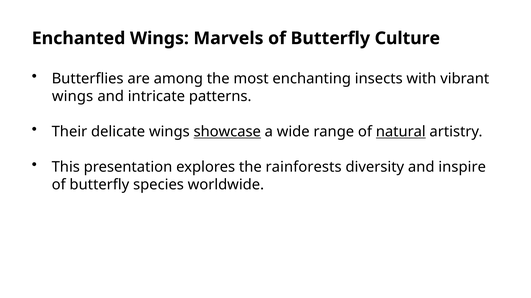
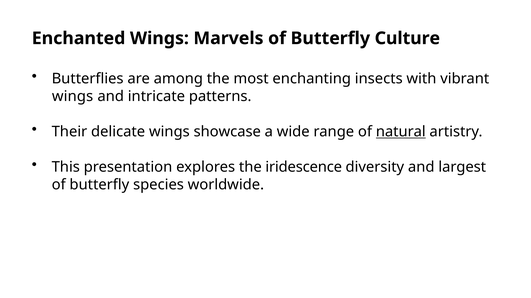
showcase underline: present -> none
rainforests: rainforests -> iridescence
inspire: inspire -> largest
